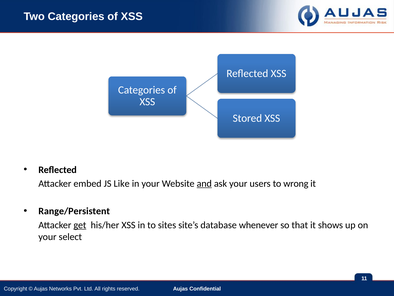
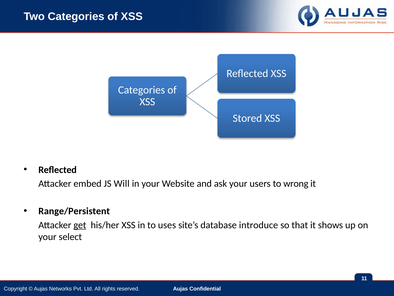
Like: Like -> Will
and underline: present -> none
sites: sites -> uses
whenever: whenever -> introduce
